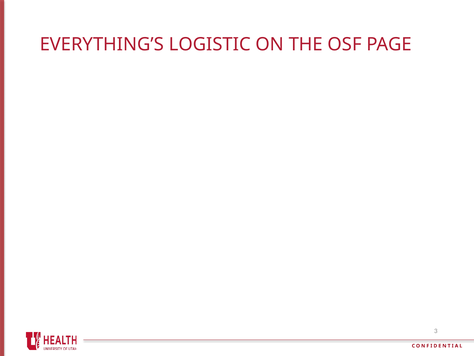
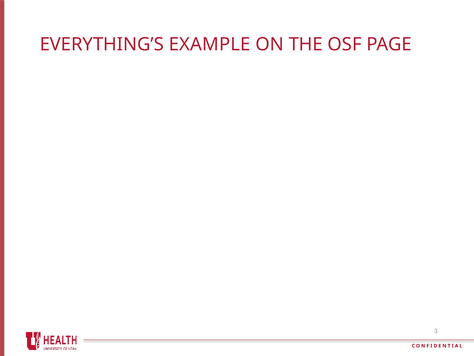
LOGISTIC: LOGISTIC -> EXAMPLE
